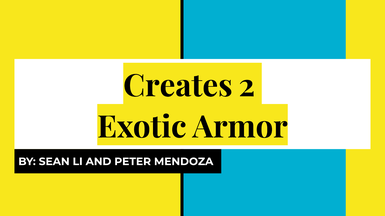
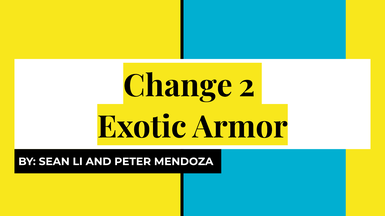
Creates: Creates -> Change
